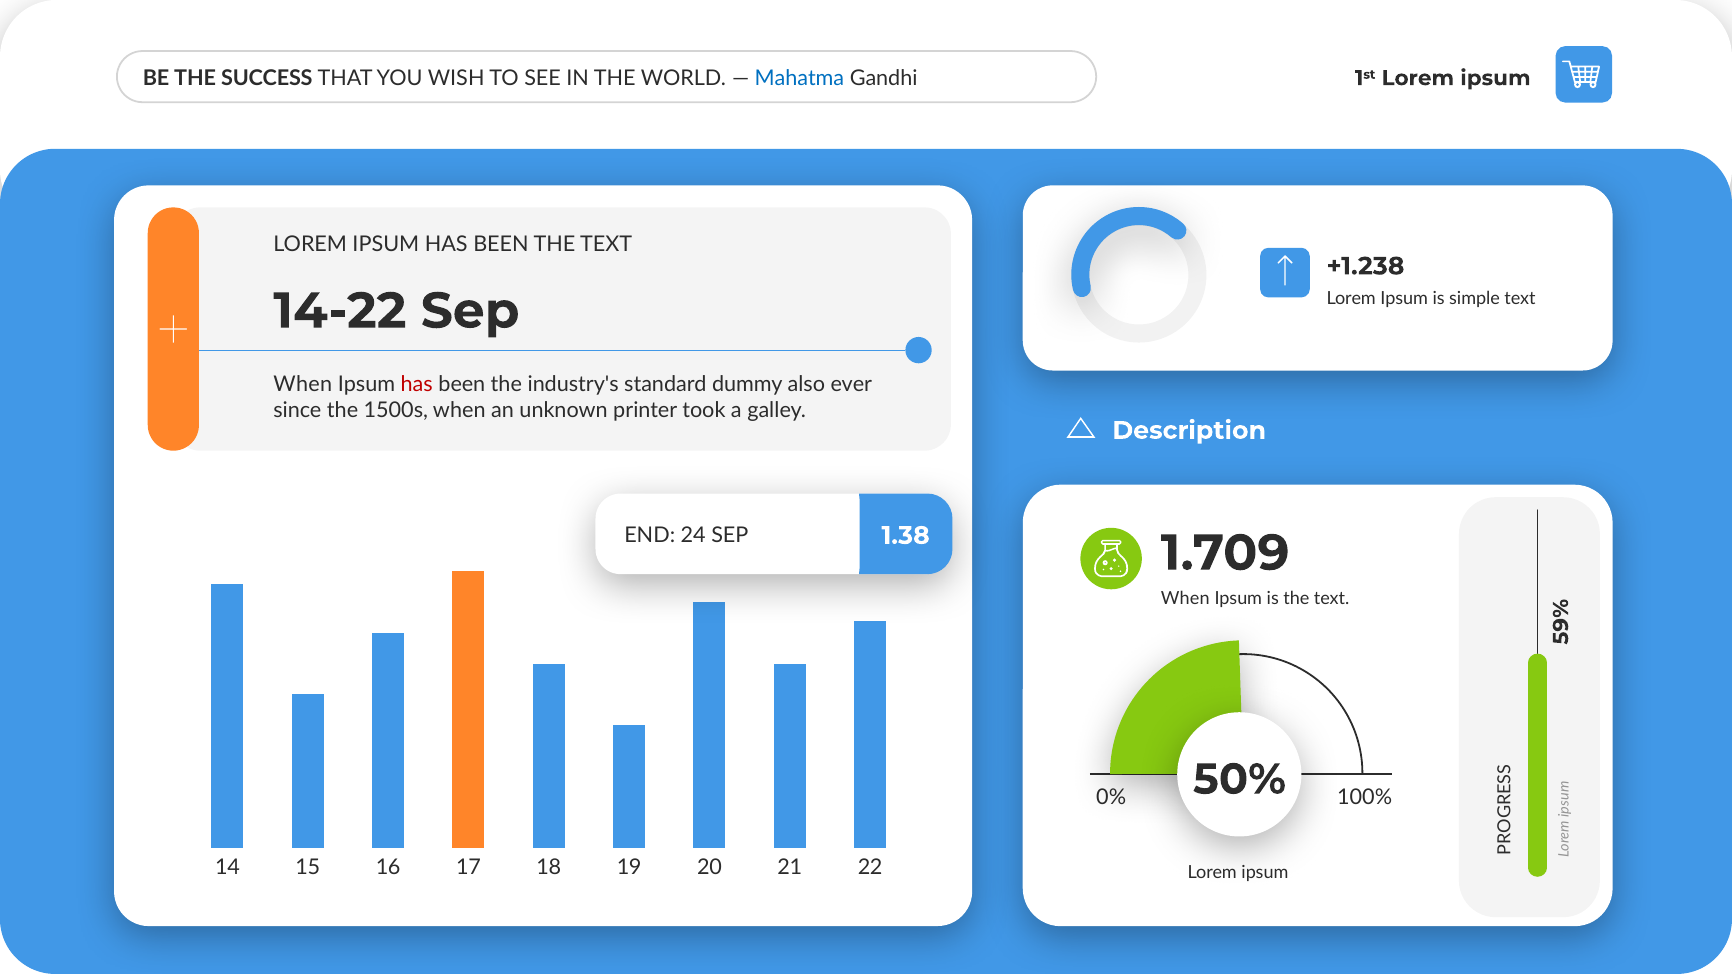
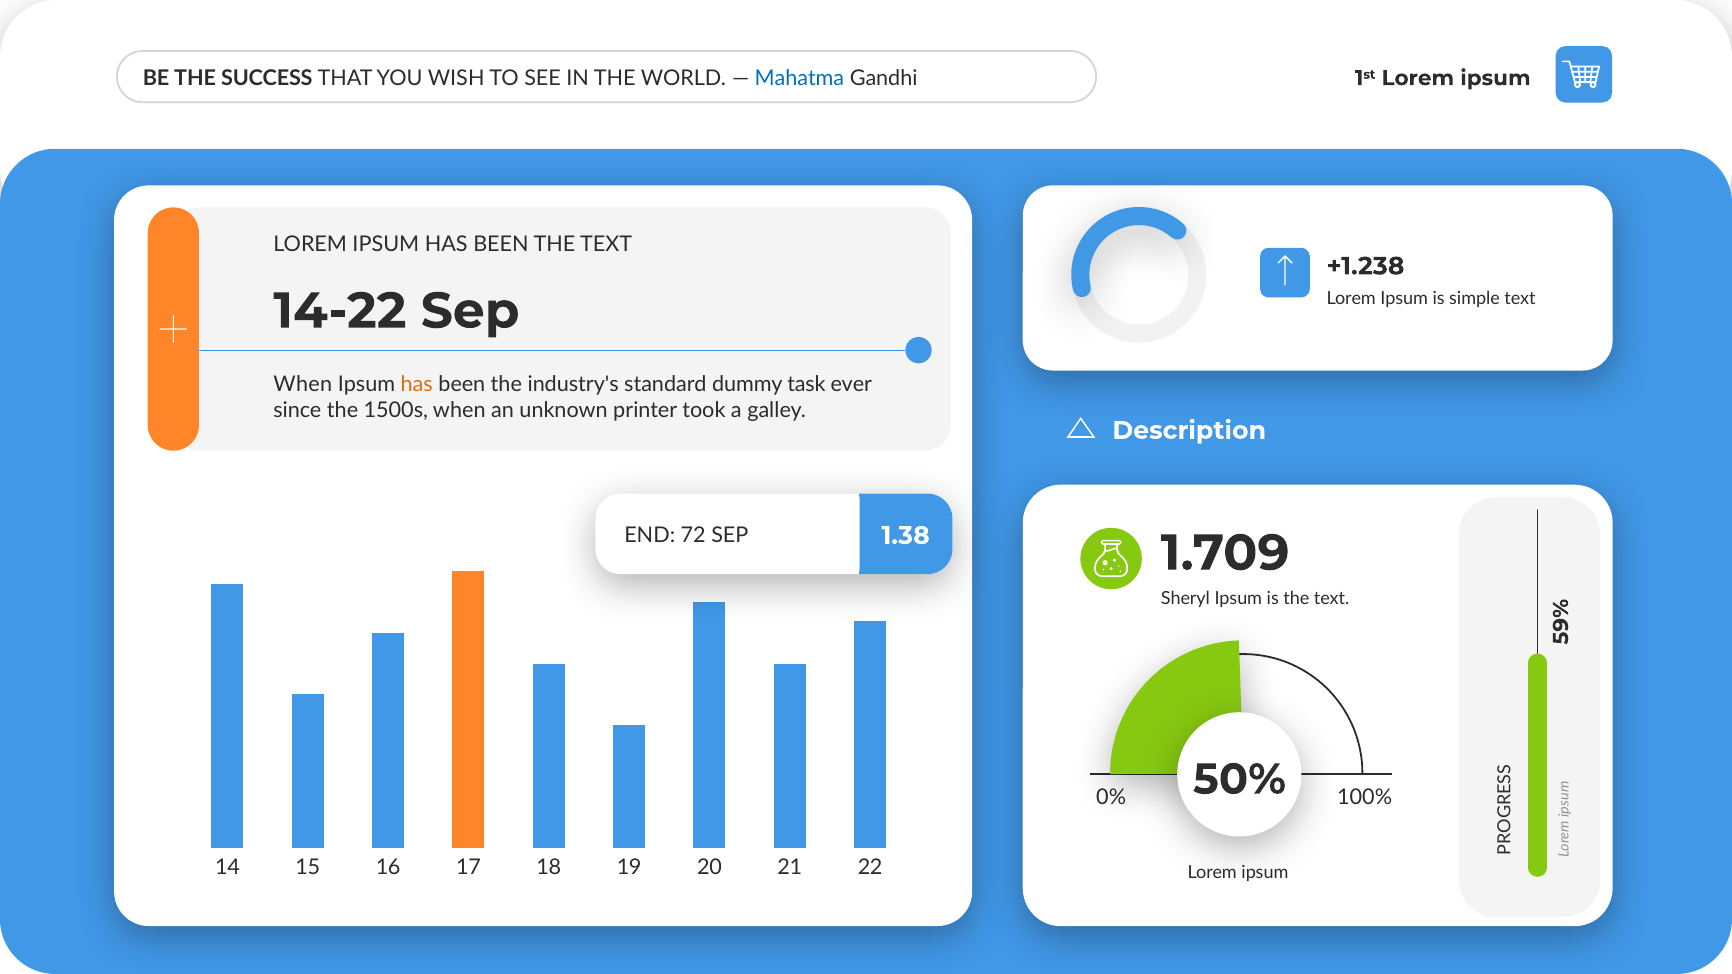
has at (417, 384) colour: red -> orange
also: also -> task
24: 24 -> 72
When at (1185, 598): When -> Sheryl
